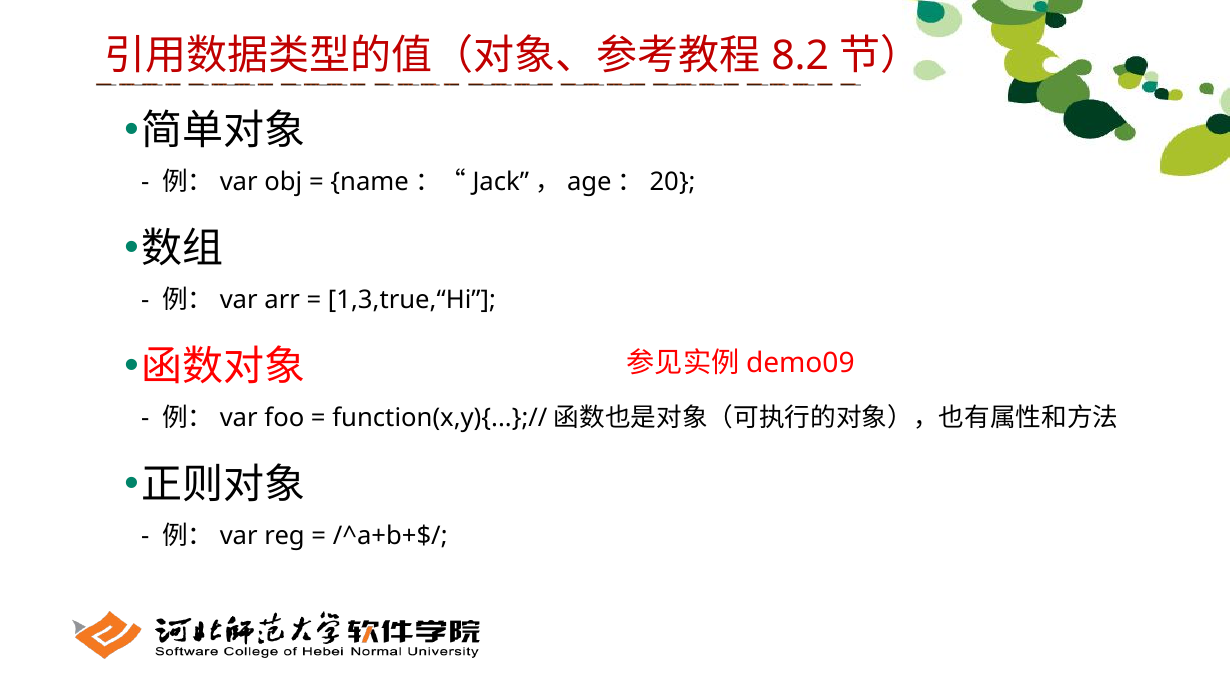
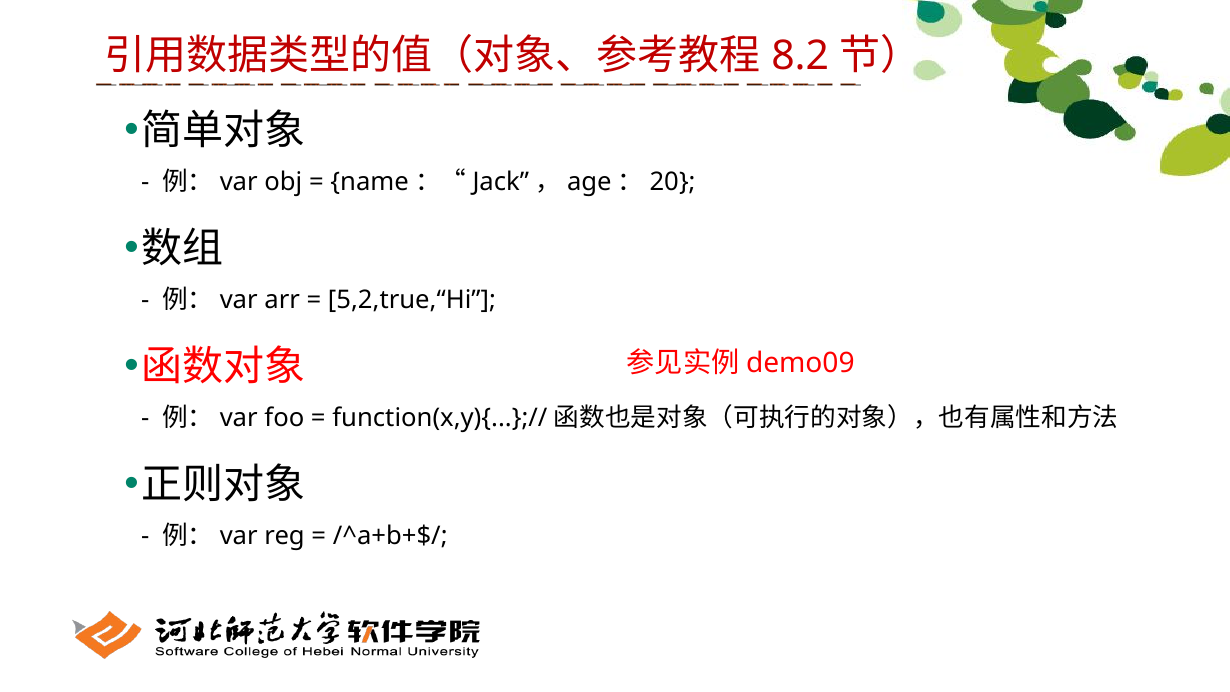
1,3,true,“Hi: 1,3,true,“Hi -> 5,2,true,“Hi
